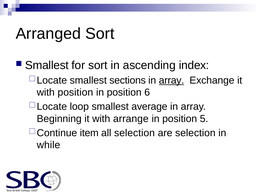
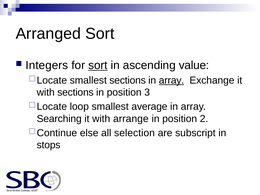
Smallest at (47, 65): Smallest -> Integers
sort at (98, 65) underline: none -> present
index: index -> value
with position: position -> sections
6: 6 -> 3
Beginning: Beginning -> Searching
5: 5 -> 2
item: item -> else
are selection: selection -> subscript
while: while -> stops
